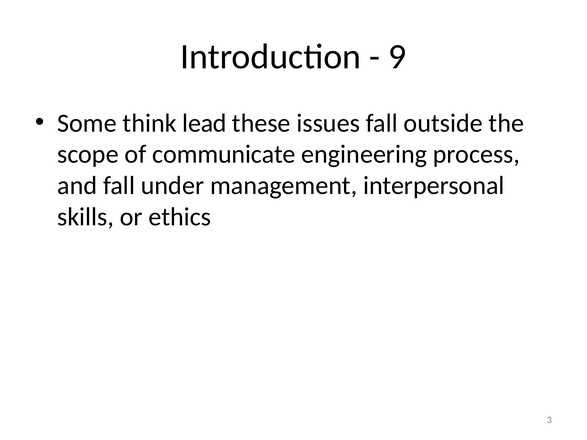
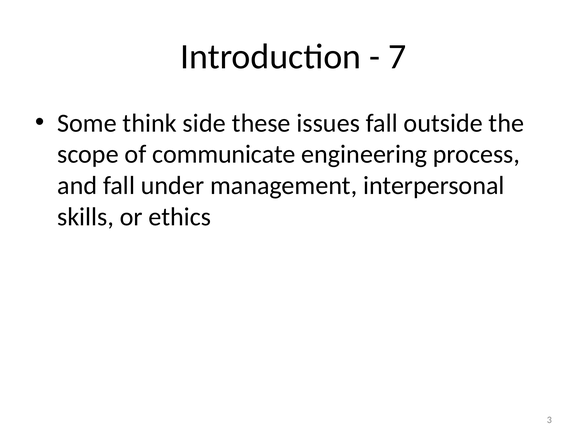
9: 9 -> 7
lead: lead -> side
